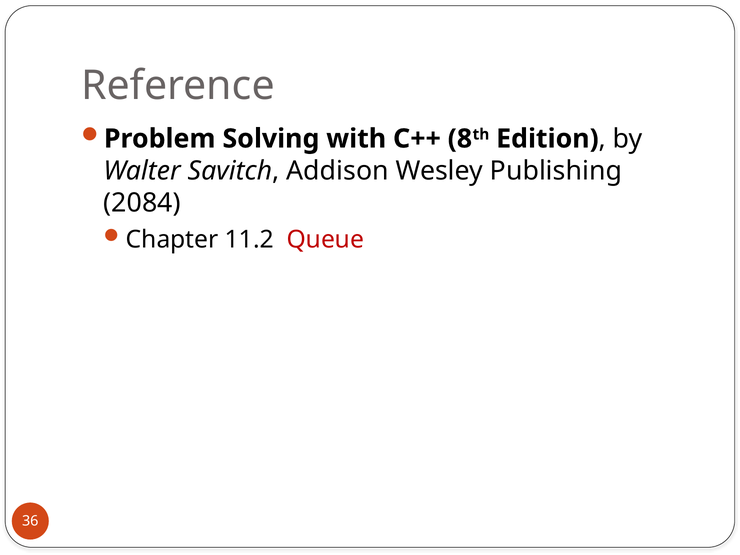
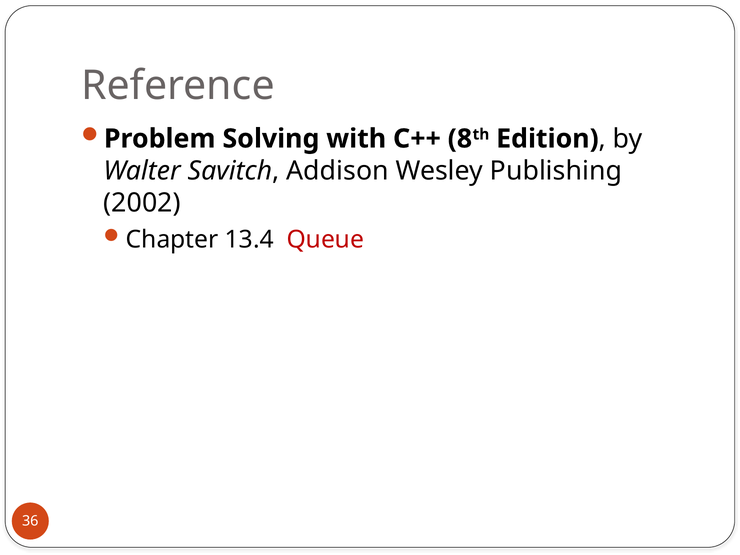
2084: 2084 -> 2002
11.2: 11.2 -> 13.4
